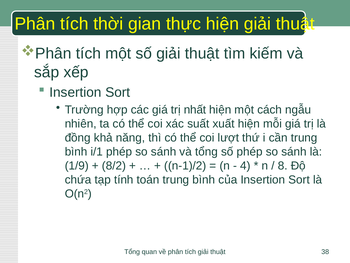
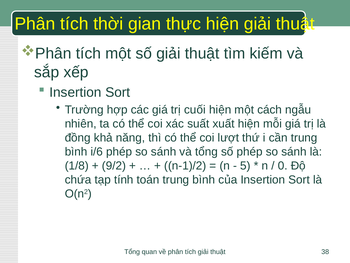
nhất: nhất -> cuối
i/1: i/1 -> i/6
1/9: 1/9 -> 1/8
8/2: 8/2 -> 9/2
4: 4 -> 5
8: 8 -> 0
